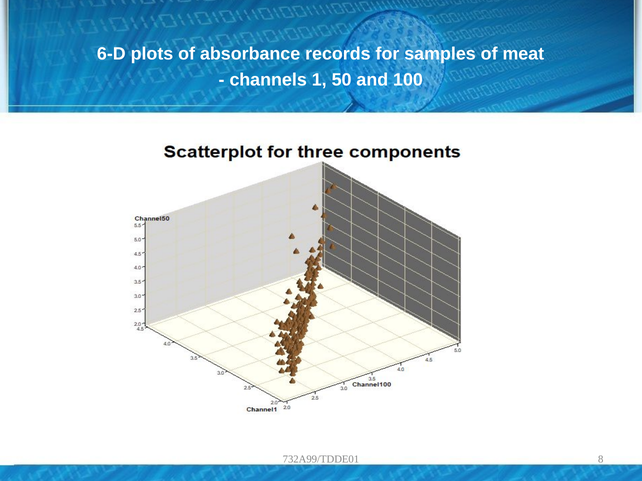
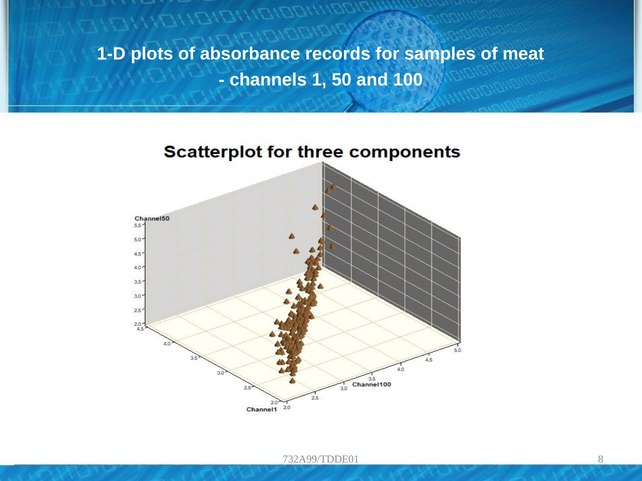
6-D: 6-D -> 1-D
